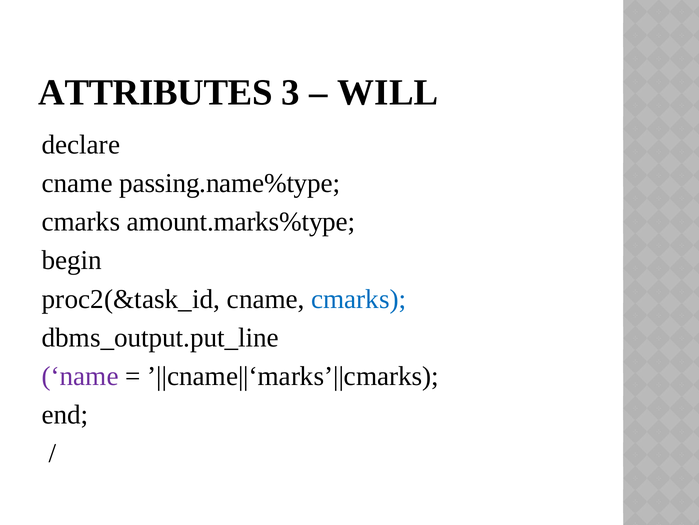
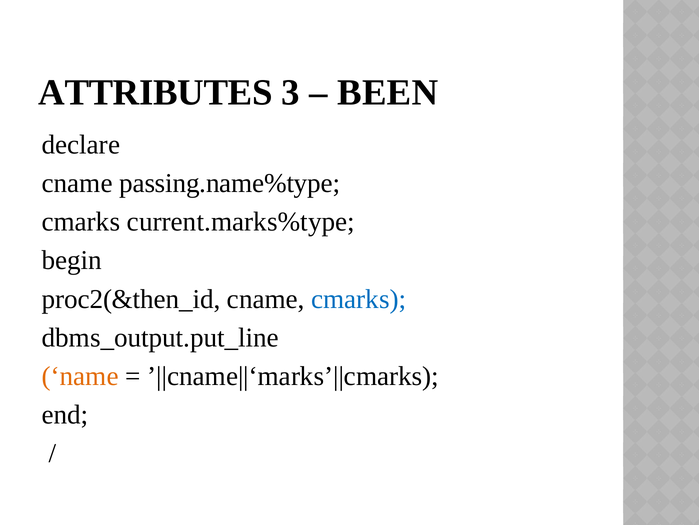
WILL: WILL -> BEEN
amount.marks%type: amount.marks%type -> current.marks%type
proc2(&task_id: proc2(&task_id -> proc2(&then_id
name colour: purple -> orange
